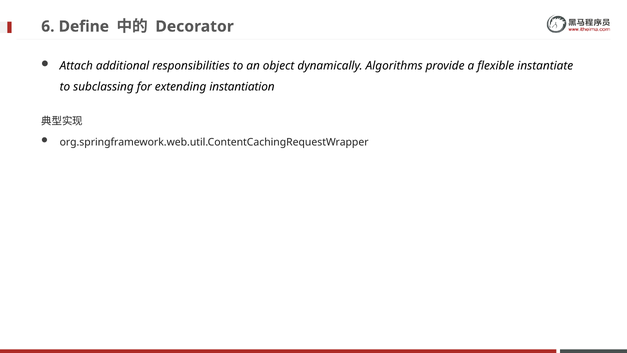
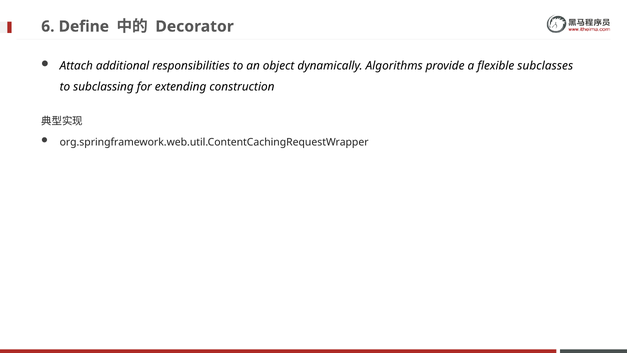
instantiate: instantiate -> subclasses
instantiation: instantiation -> construction
